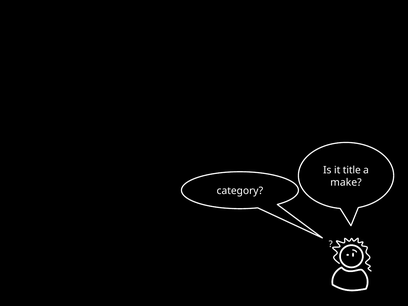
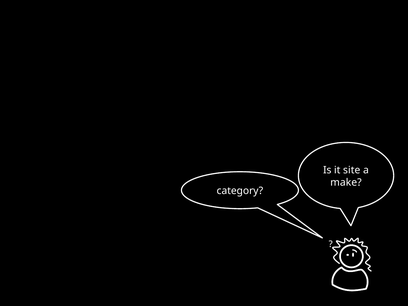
title: title -> site
